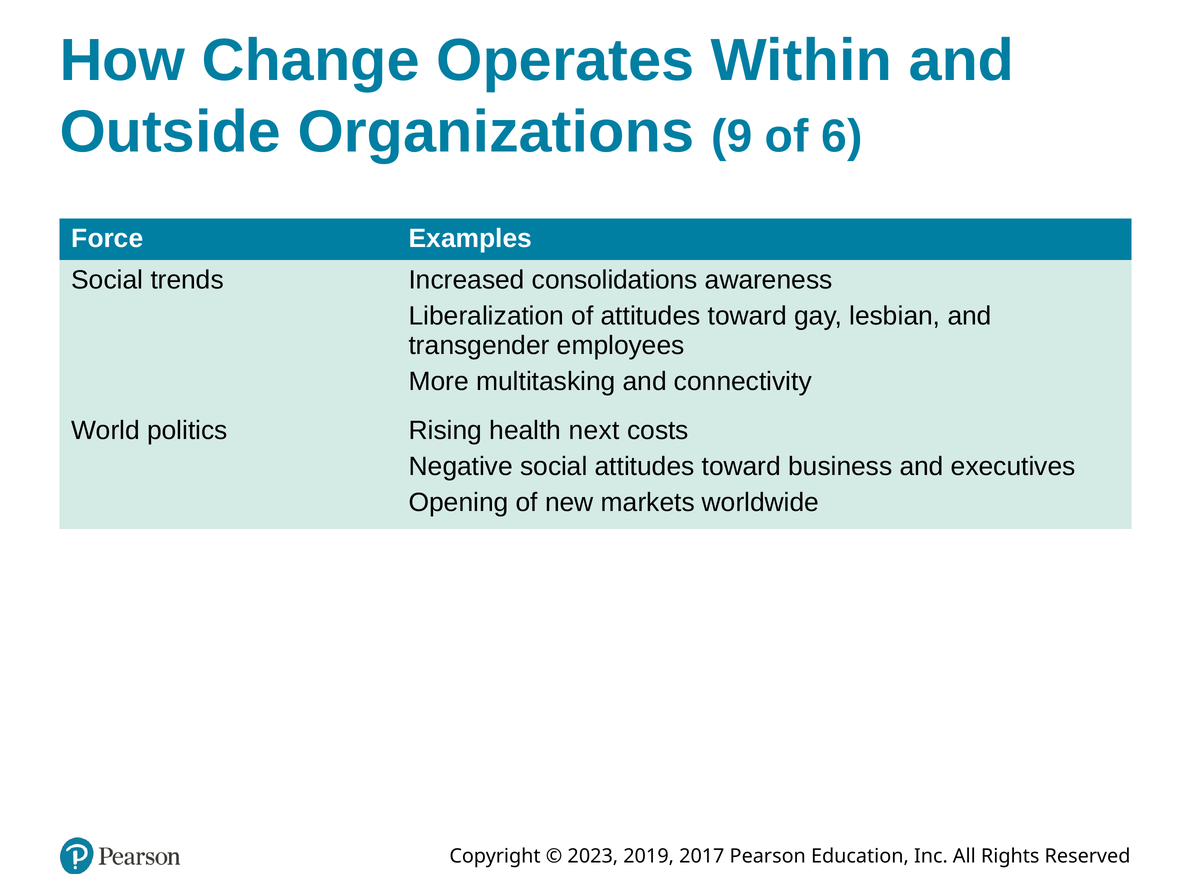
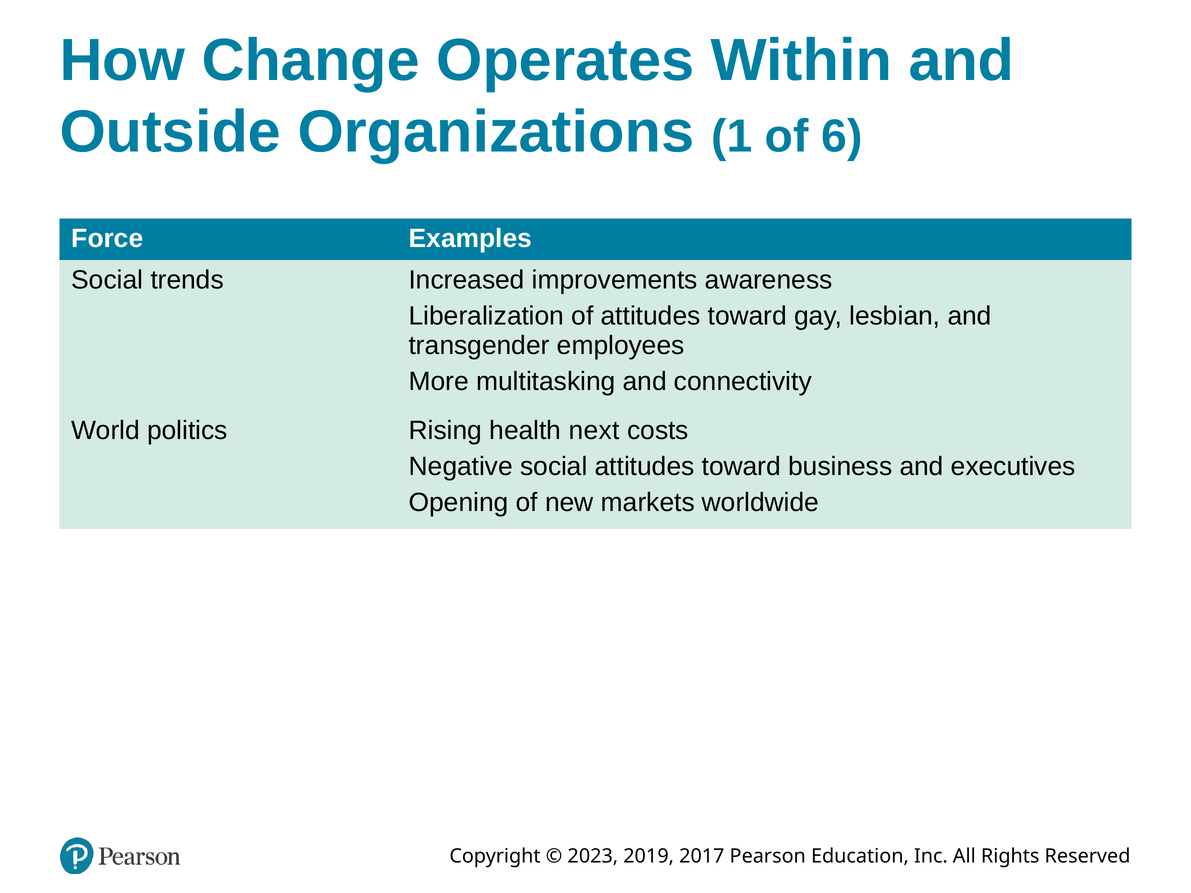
9: 9 -> 1
consolidations: consolidations -> improvements
